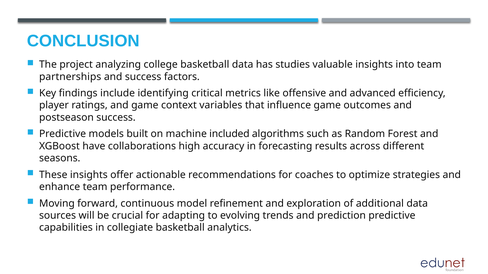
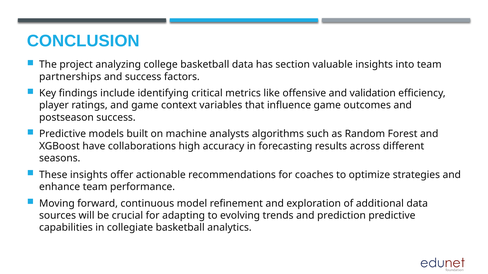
studies: studies -> section
advanced: advanced -> validation
included: included -> analysts
